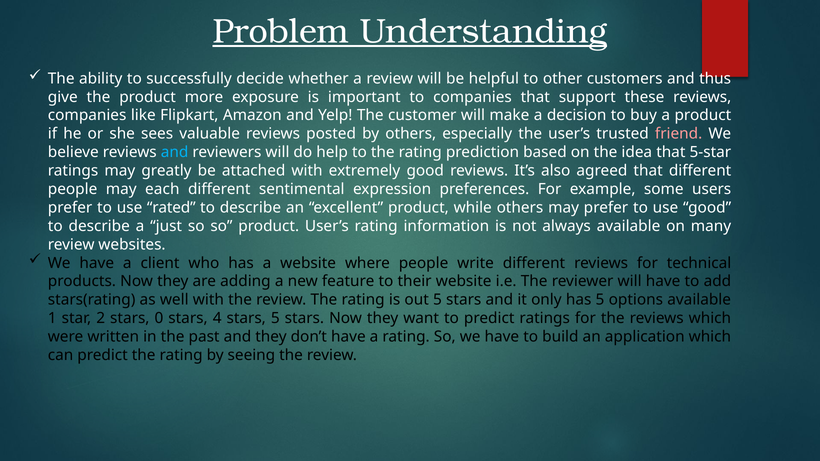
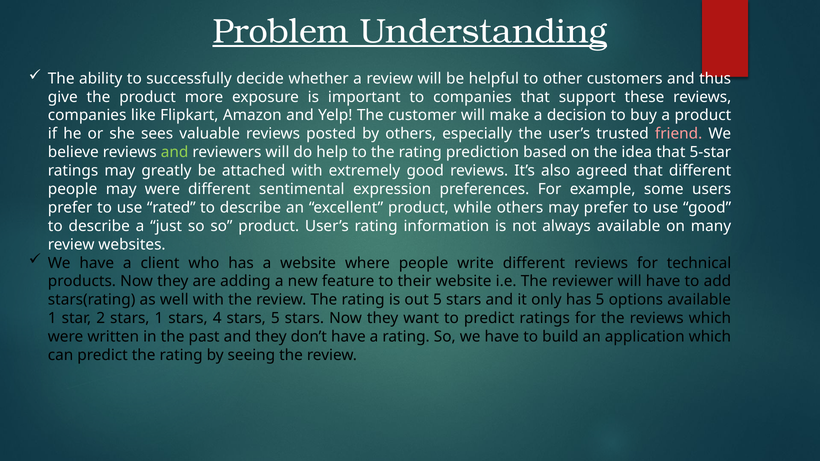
and at (175, 152) colour: light blue -> light green
may each: each -> were
stars 0: 0 -> 1
